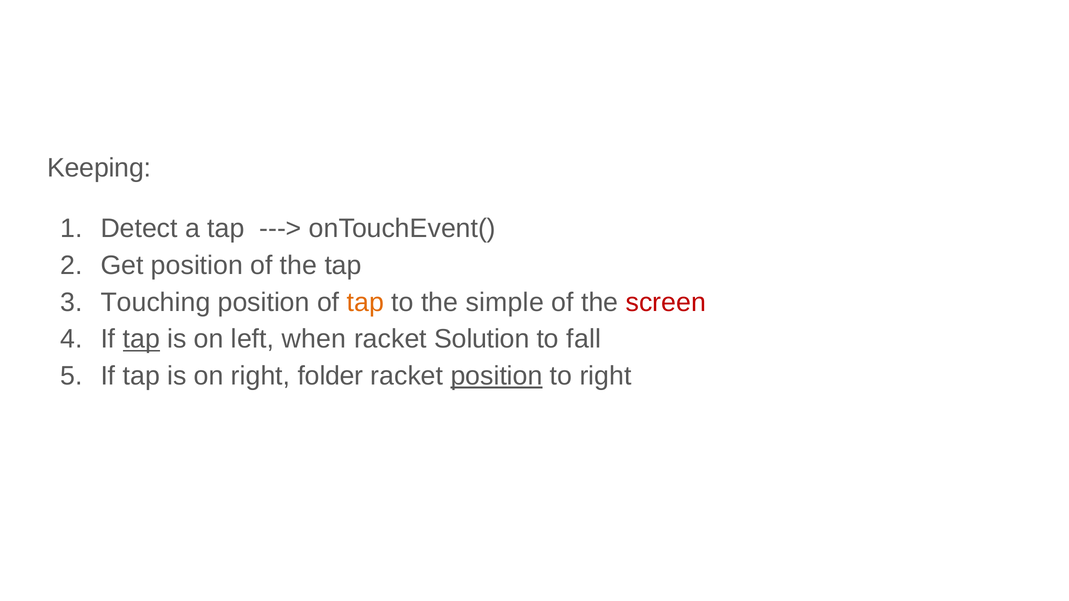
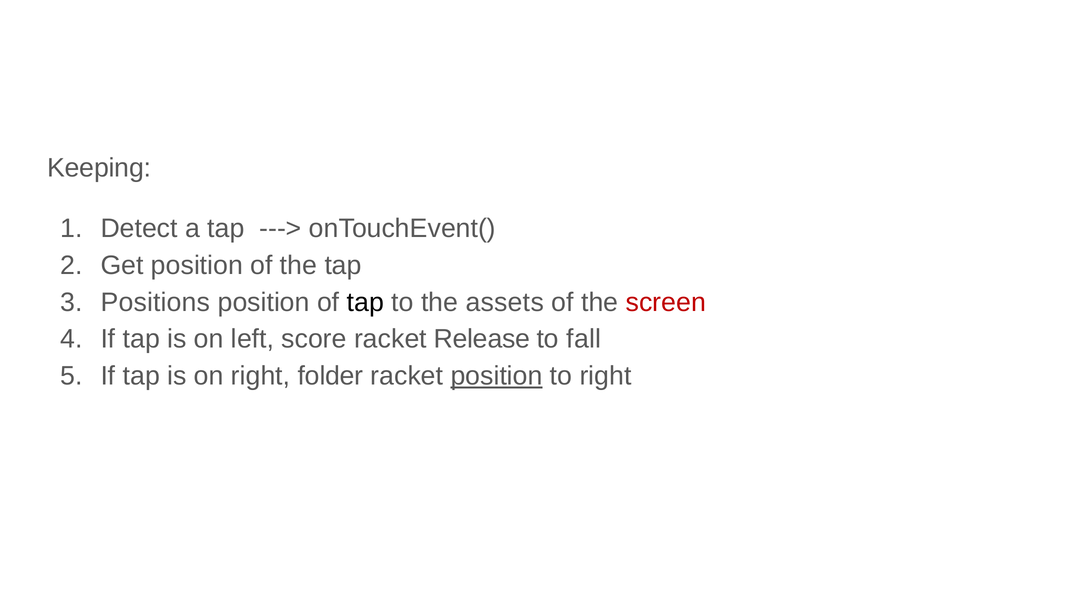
Touching: Touching -> Positions
tap at (365, 302) colour: orange -> black
simple: simple -> assets
tap at (141, 339) underline: present -> none
when: when -> score
Solution: Solution -> Release
